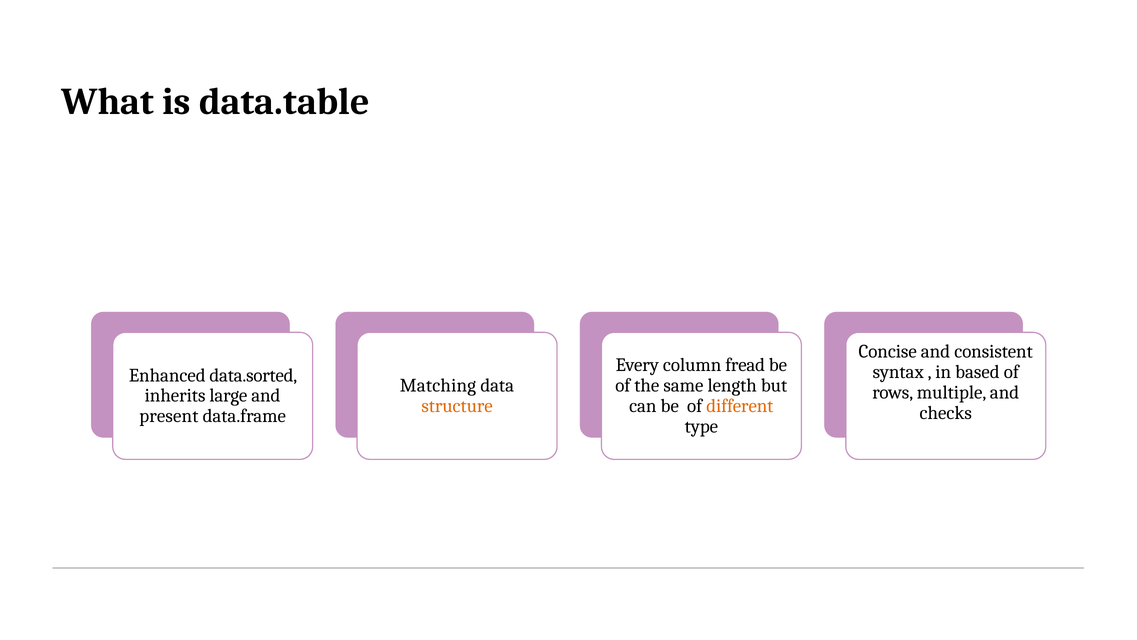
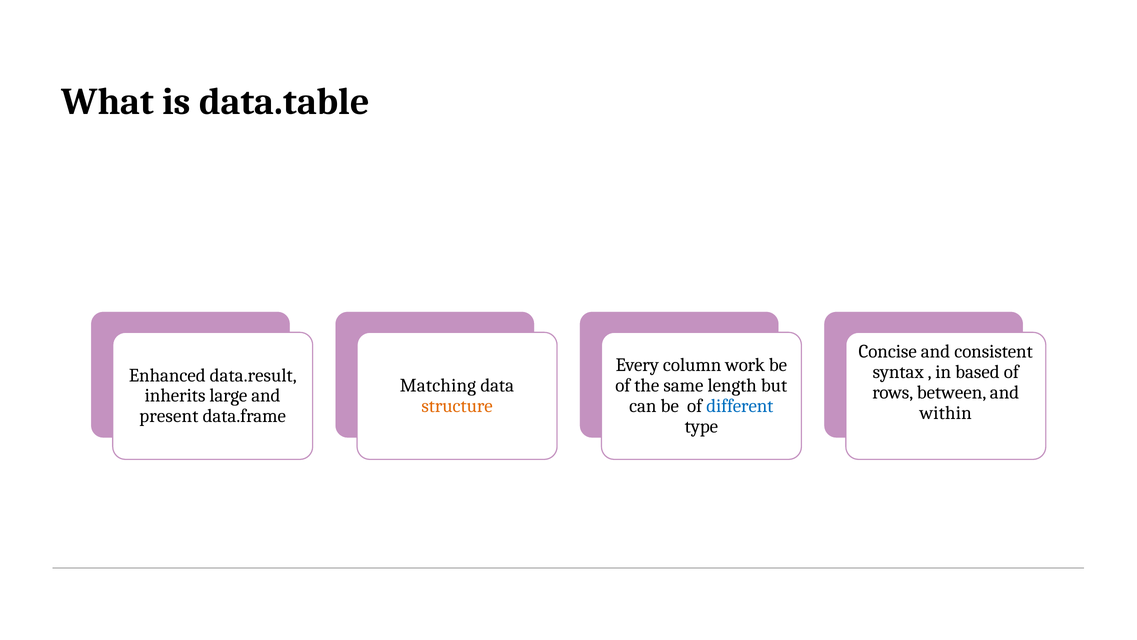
fread: fread -> work
data.sorted: data.sorted -> data.result
multiple: multiple -> between
different colour: orange -> blue
checks: checks -> within
